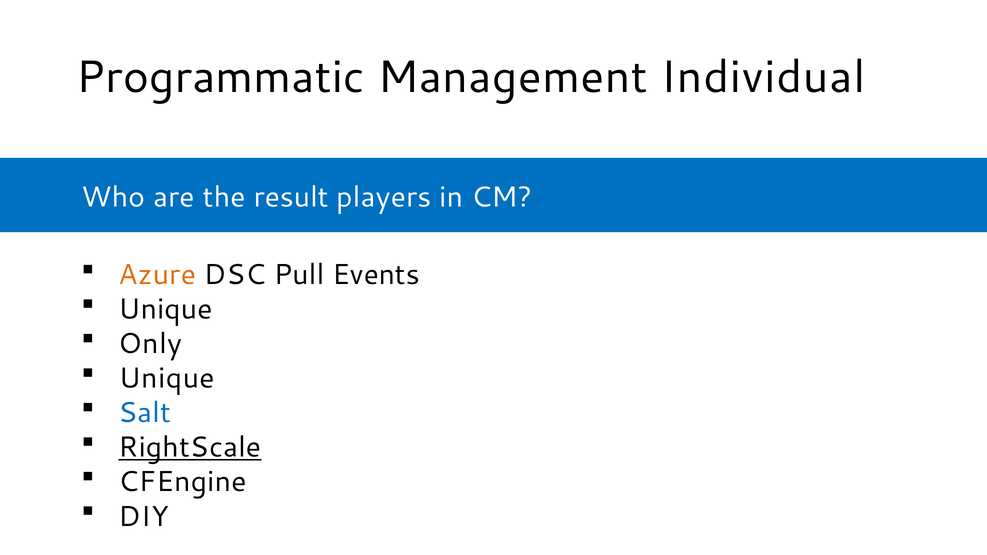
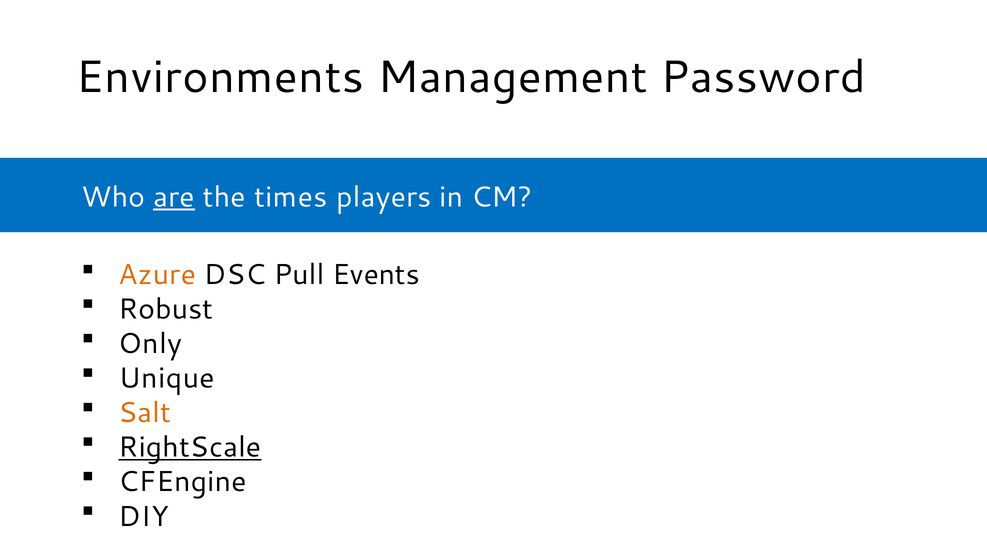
Programmatic: Programmatic -> Environments
Individual: Individual -> Password
are underline: none -> present
result: result -> times
Unique at (166, 309): Unique -> Robust
Salt colour: blue -> orange
